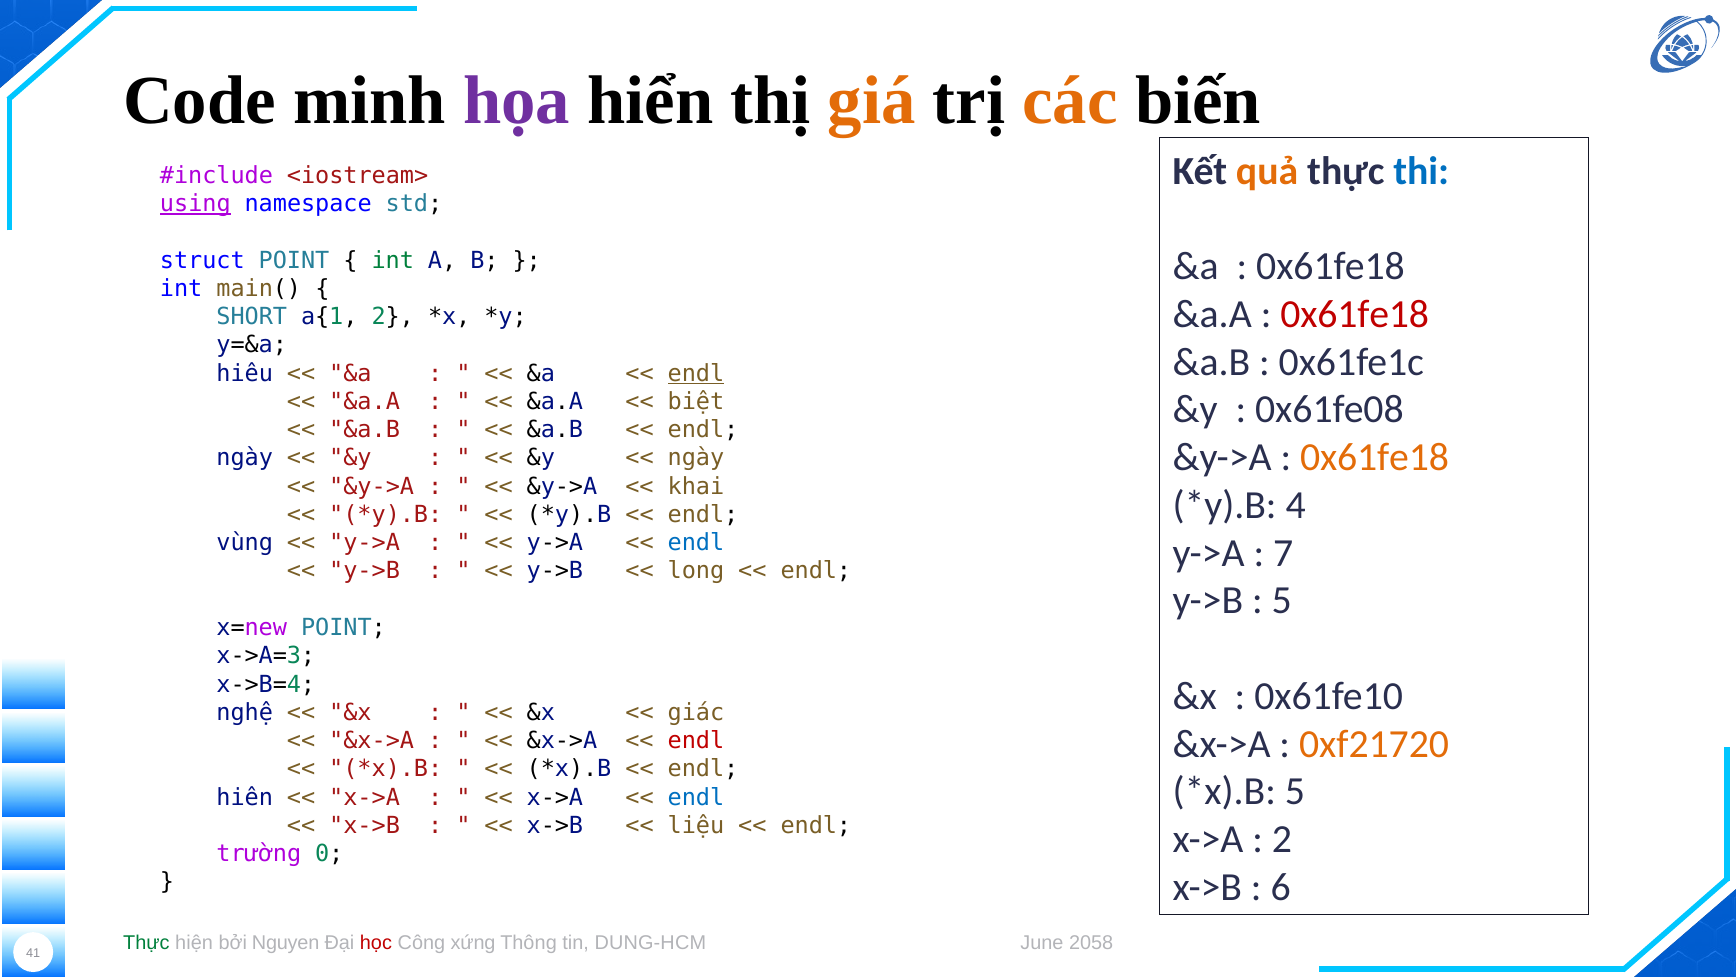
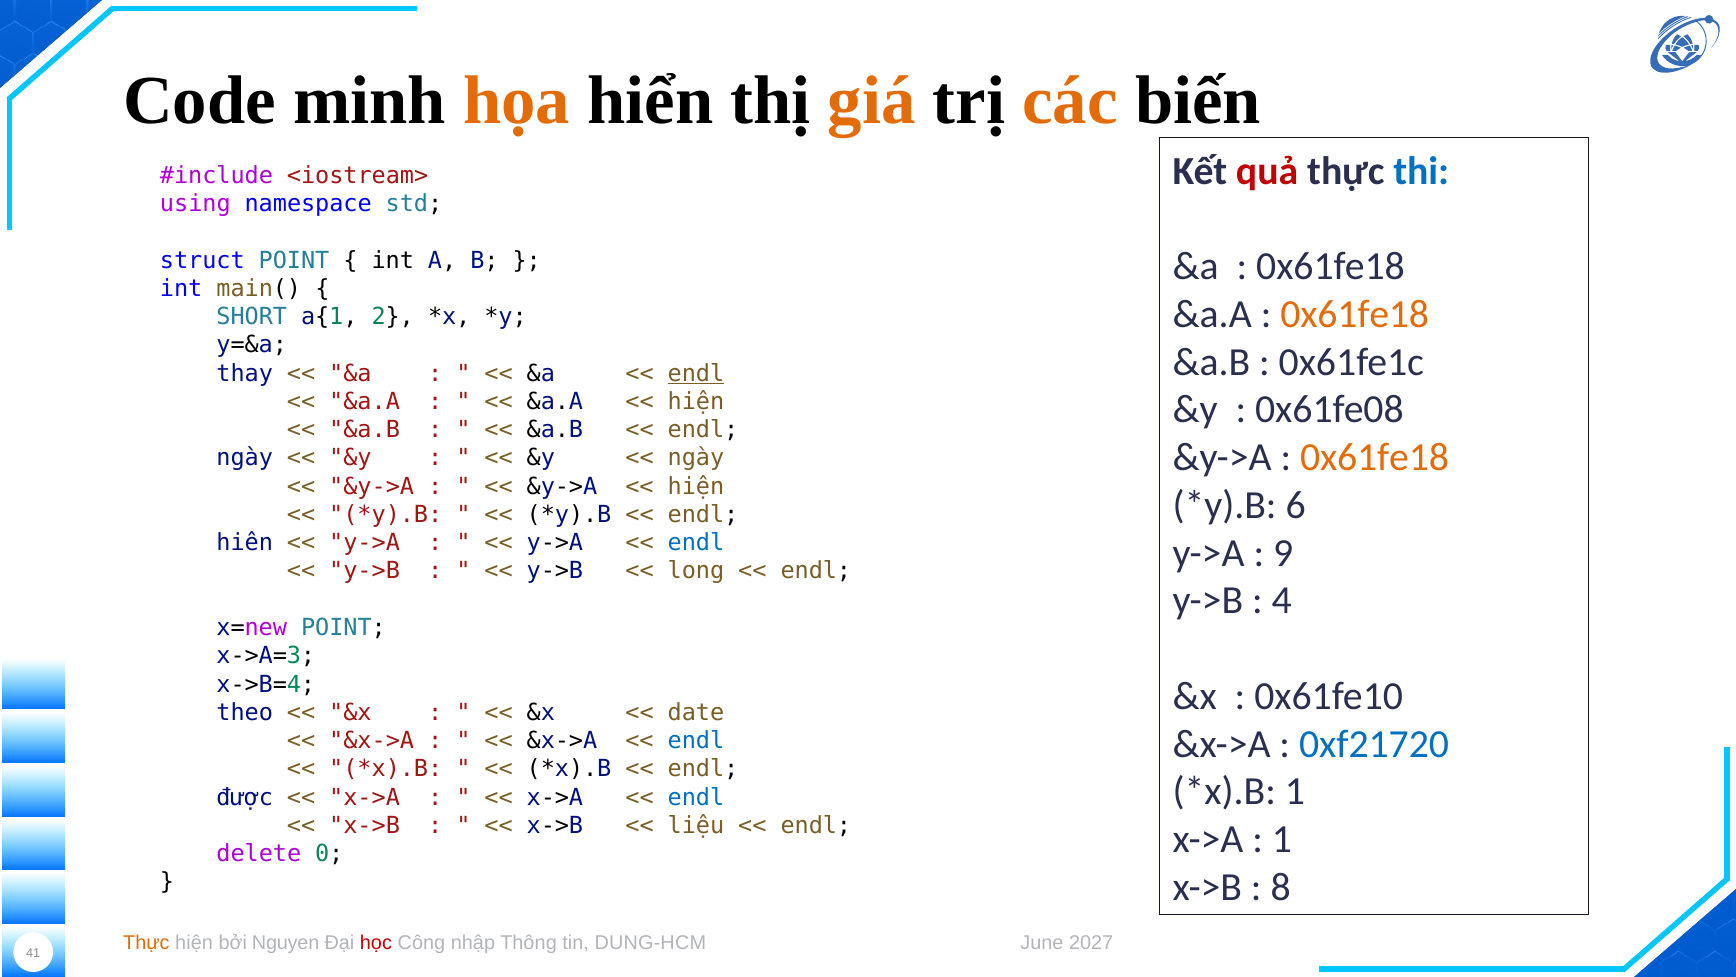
họa colour: purple -> orange
quả colour: orange -> red
using underline: present -> none
int at (393, 260) colour: green -> black
0x61fe18 at (1355, 314) colour: red -> orange
hiểu: hiểu -> thay
biệt at (696, 401): biệt -> hiện
khai at (696, 486): khai -> hiện
4: 4 -> 6
vùng at (245, 543): vùng -> hiển
7: 7 -> 9
5 at (1282, 600): 5 -> 4
nghệ: nghệ -> theo
giác: giác -> date
0xf21720 colour: orange -> blue
endl at (696, 740) colour: red -> blue
5 at (1295, 791): 5 -> 1
hiển at (245, 797): hiển -> được
2 at (1282, 839): 2 -> 1
trường: trường -> delete
6: 6 -> 8
Thực at (146, 942) colour: green -> orange
xứng: xứng -> nhập
2058: 2058 -> 2027
